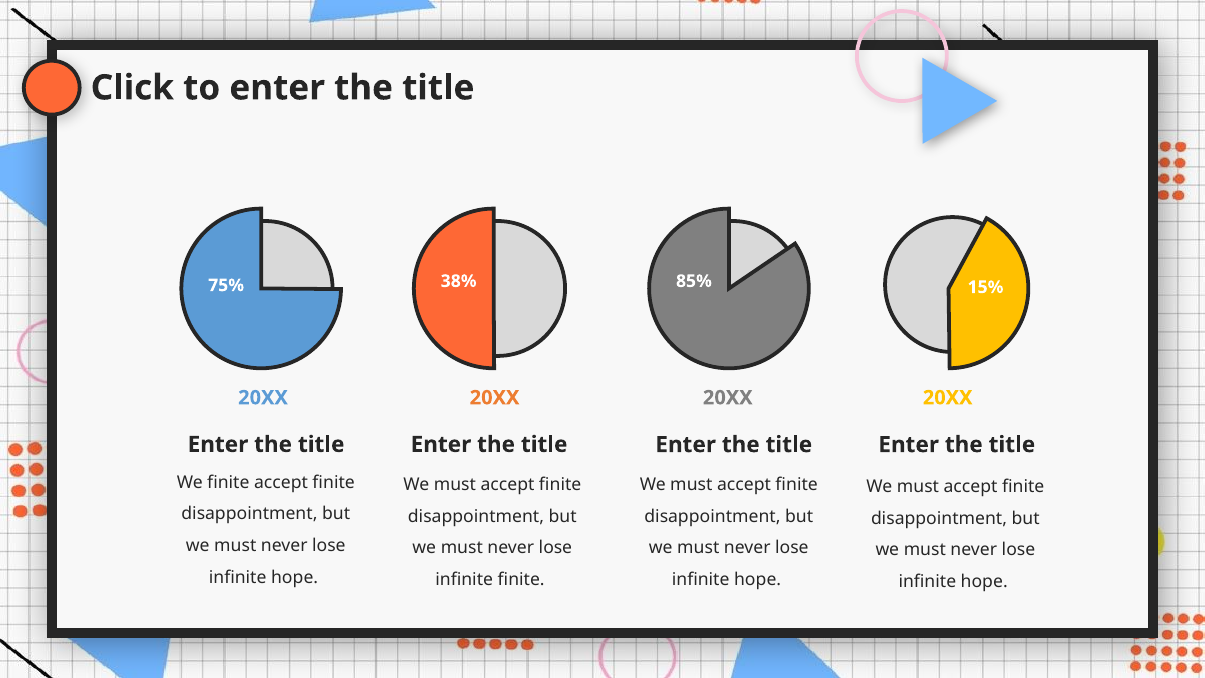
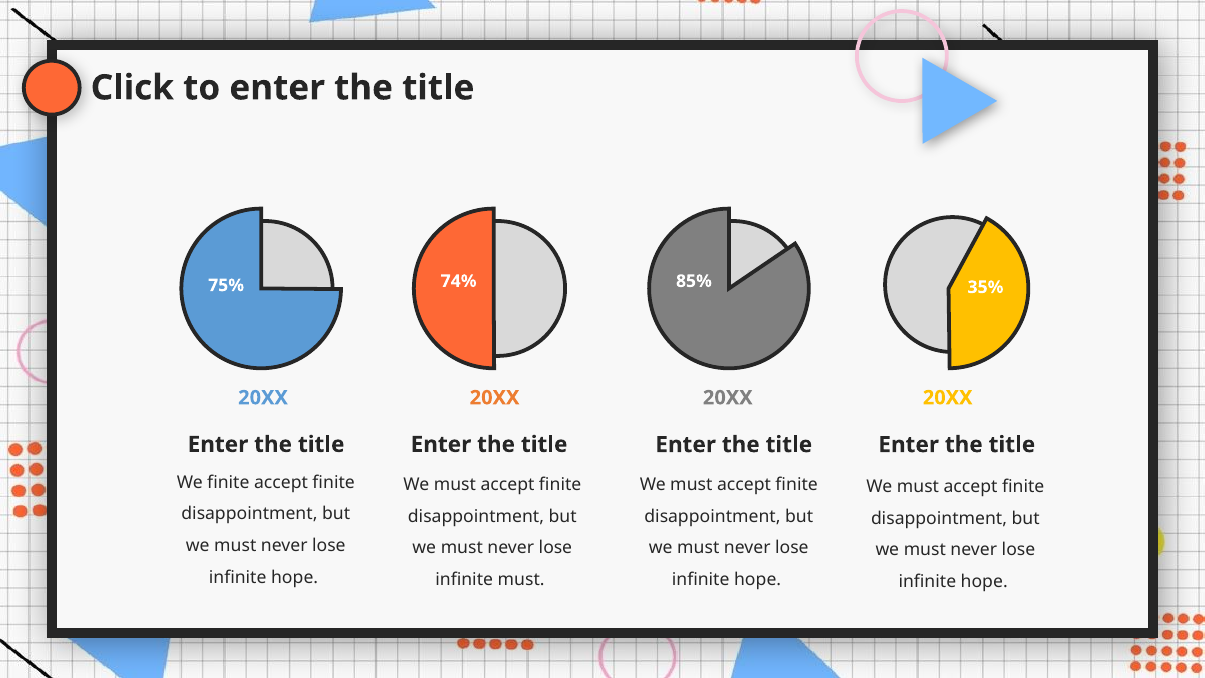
38%: 38% -> 74%
15%: 15% -> 35%
infinite finite: finite -> must
